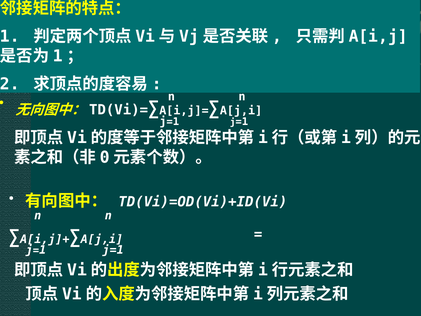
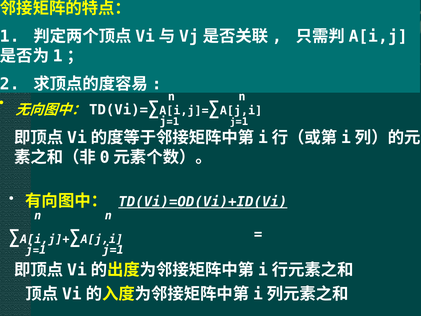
TD(Vi)=OD(Vi)+ID(Vi underline: none -> present
